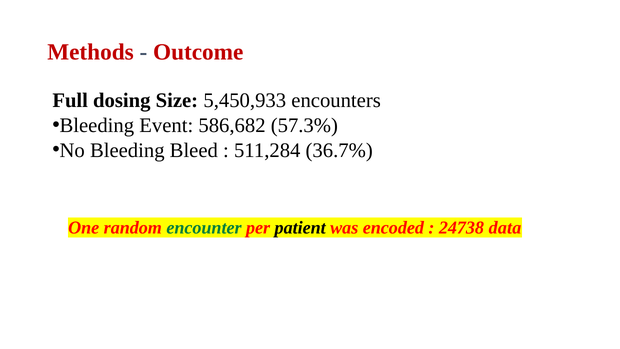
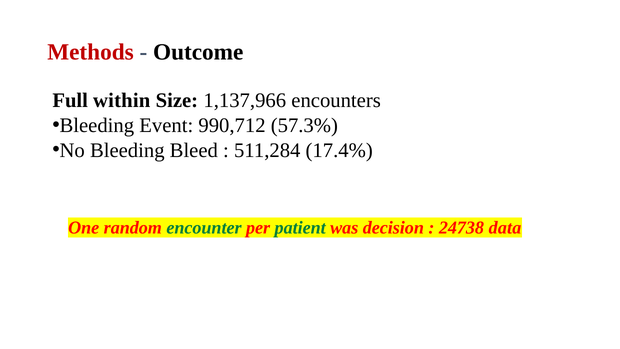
Outcome colour: red -> black
dosing: dosing -> within
5,450,933: 5,450,933 -> 1,137,966
586,682: 586,682 -> 990,712
36.7%: 36.7% -> 17.4%
patient colour: black -> green
encoded: encoded -> decision
